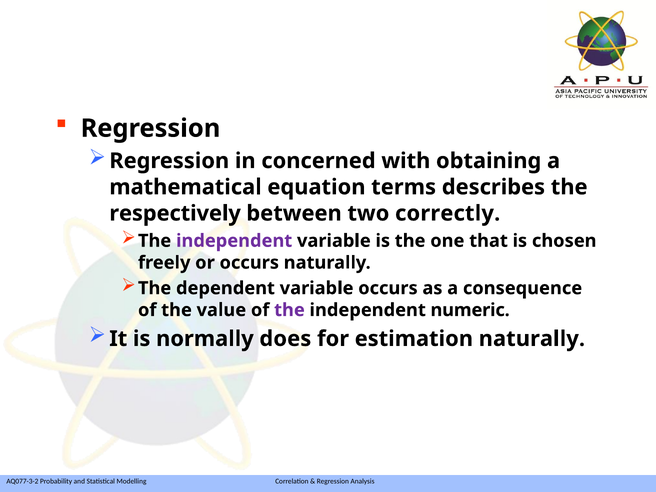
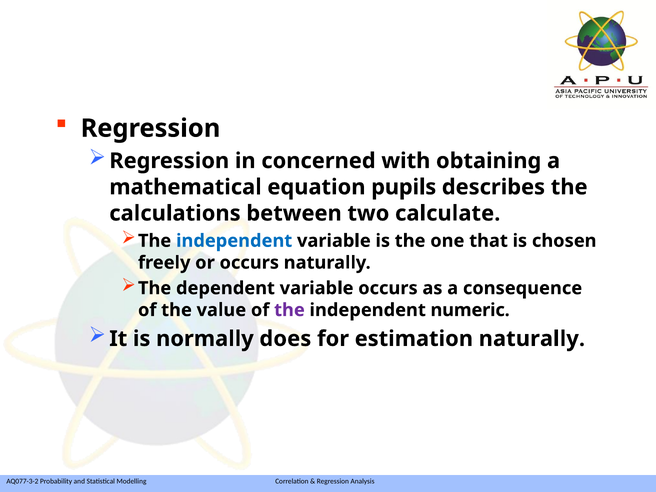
terms: terms -> pupils
respectively: respectively -> calculations
correctly: correctly -> calculate
independent at (234, 241) colour: purple -> blue
